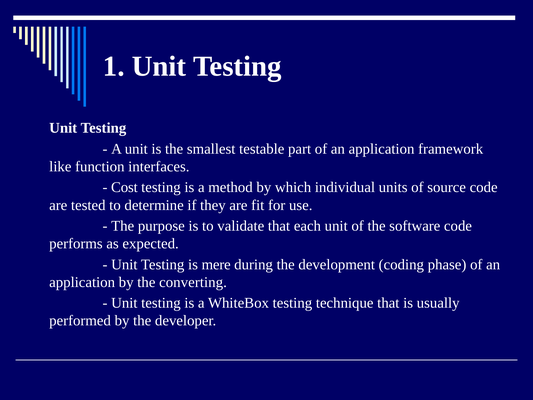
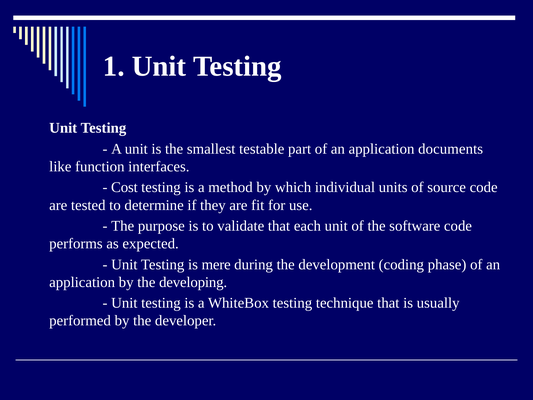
framework: framework -> documents
converting: converting -> developing
